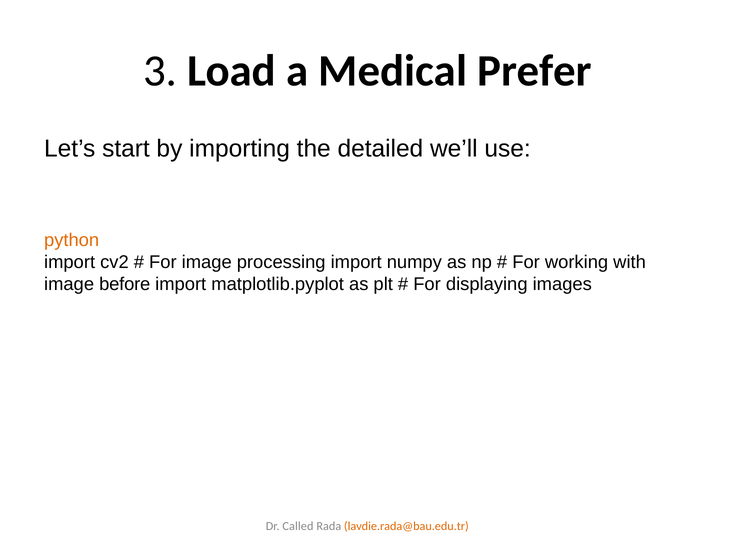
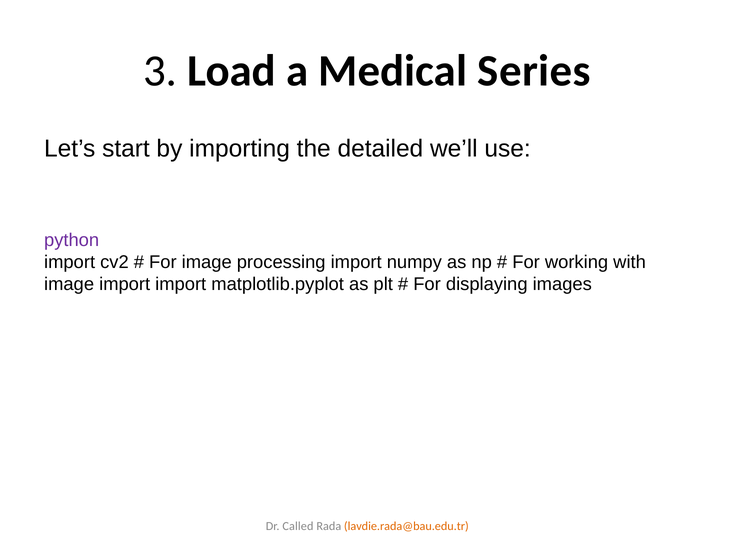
Prefer: Prefer -> Series
python colour: orange -> purple
image before: before -> import
